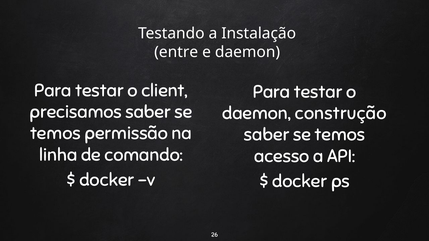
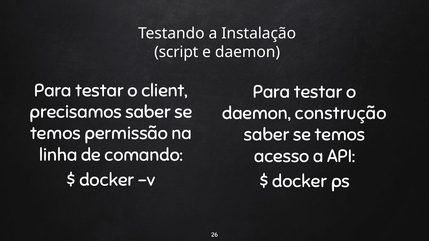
entre: entre -> script
